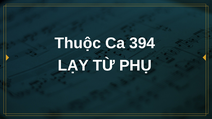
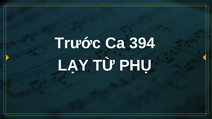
Thuộc: Thuộc -> Trước
